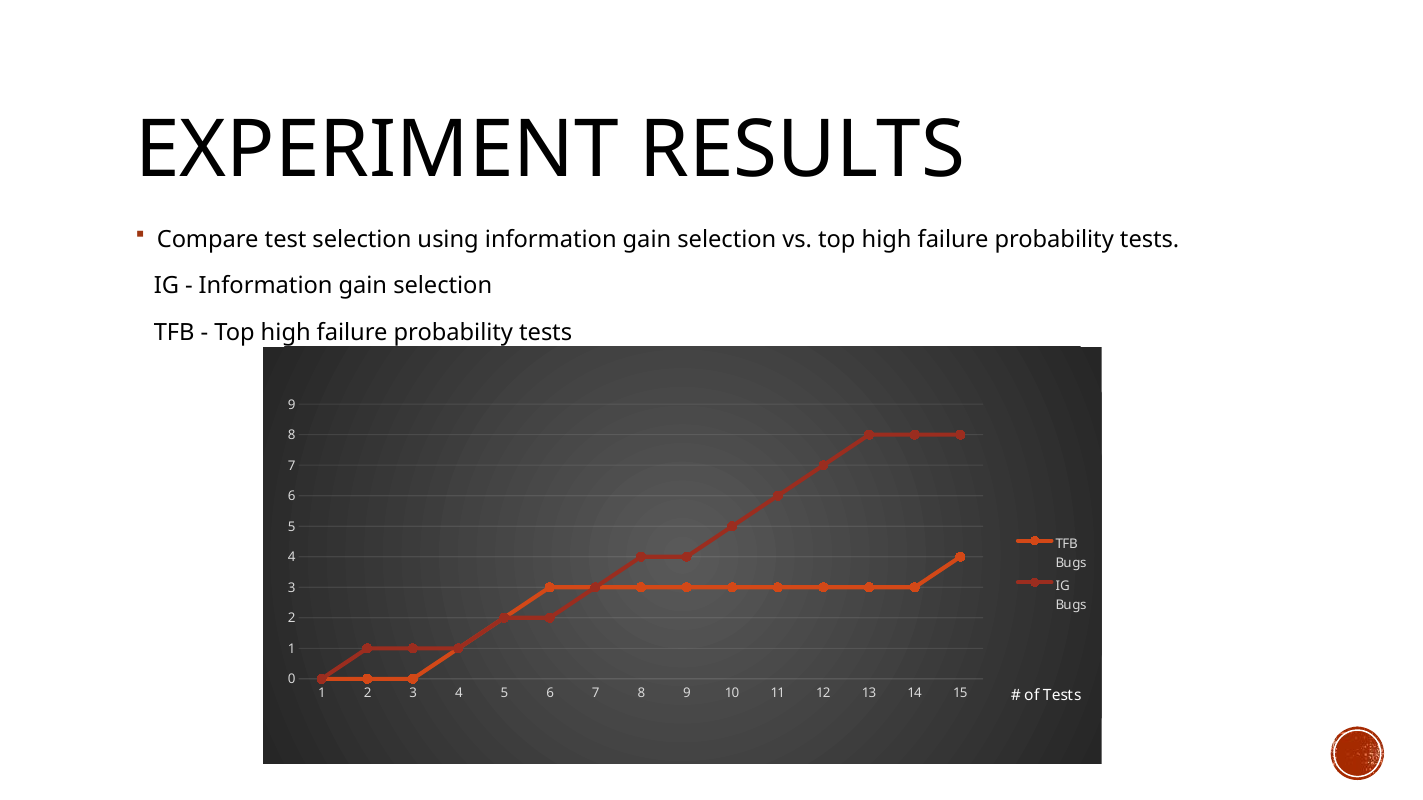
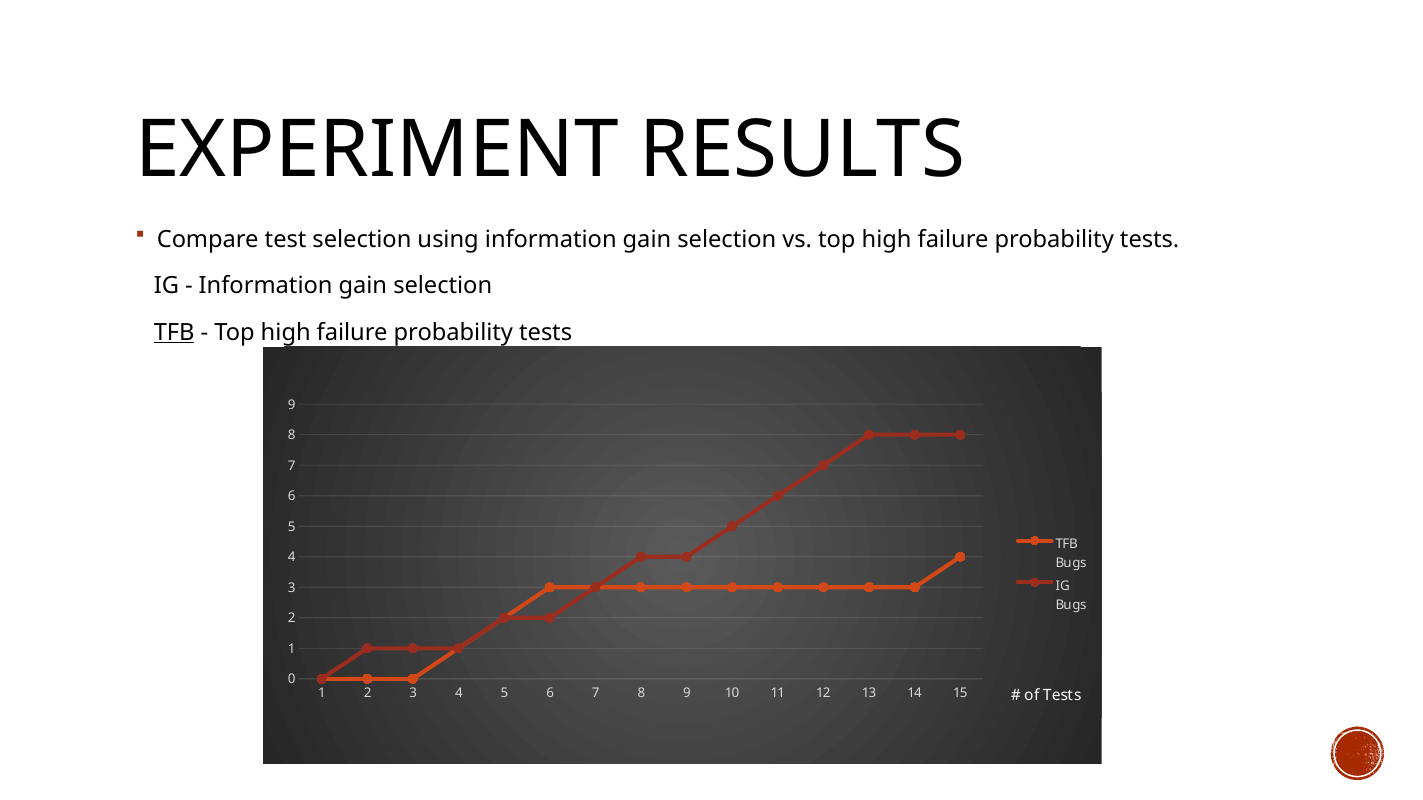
TFB at (174, 333) underline: none -> present
